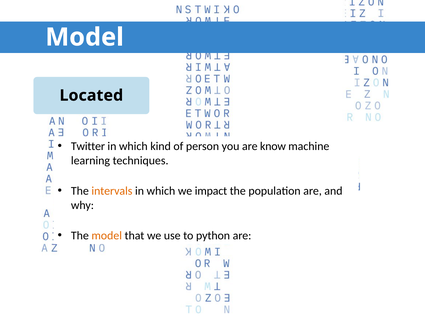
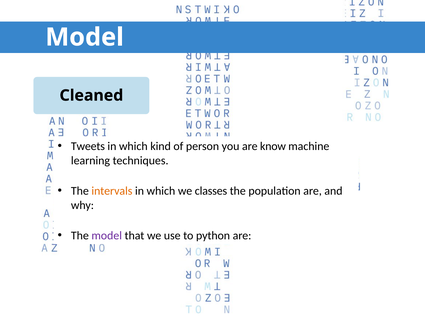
Located: Located -> Cleaned
Twitter: Twitter -> Tweets
impact: impact -> classes
model at (107, 236) colour: orange -> purple
